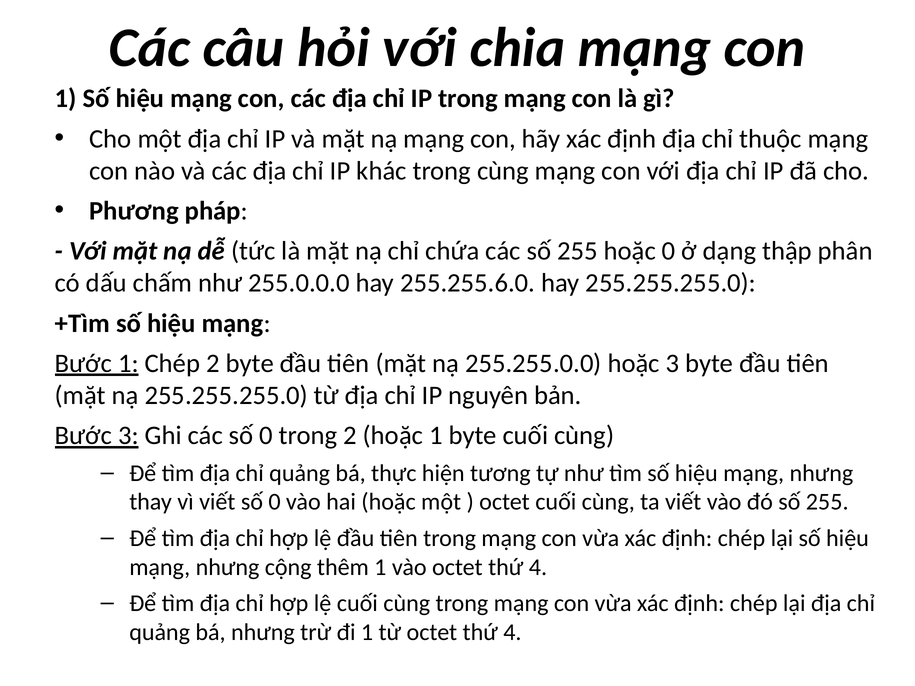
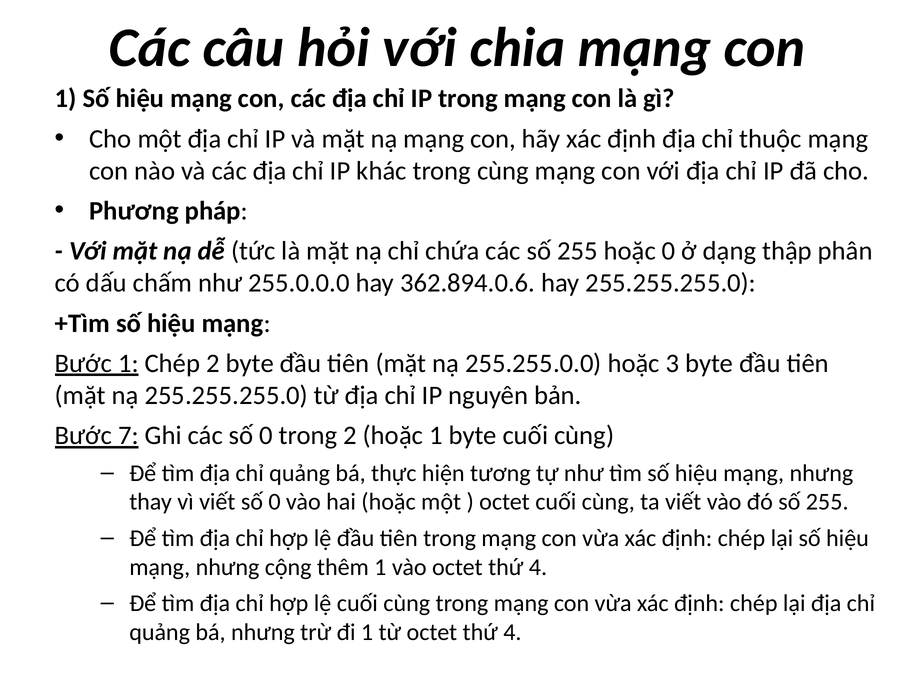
255.255.6.0: 255.255.6.0 -> 362.894.0.6
Bước 3: 3 -> 7
